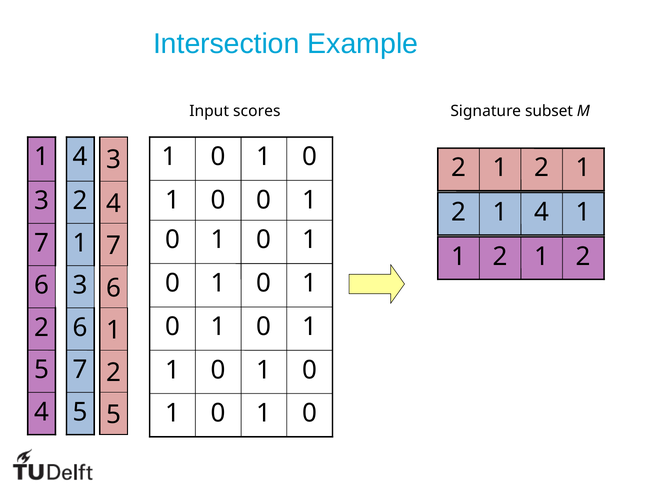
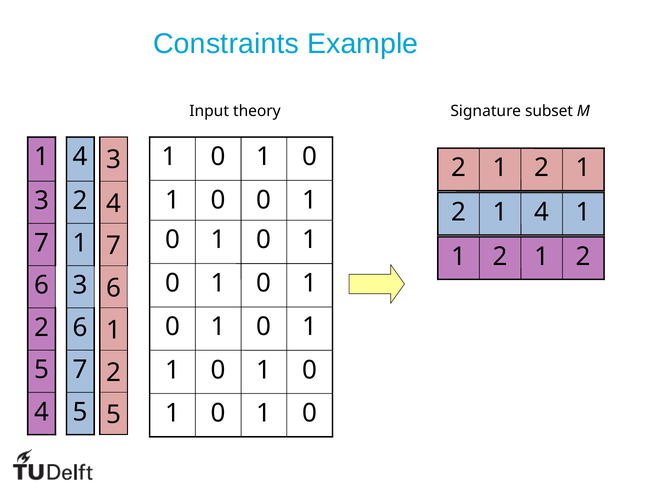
Intersection: Intersection -> Constraints
scores: scores -> theory
